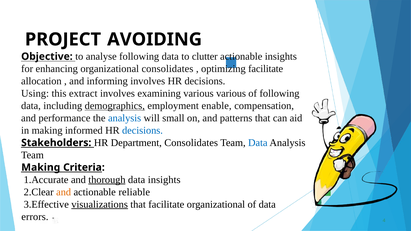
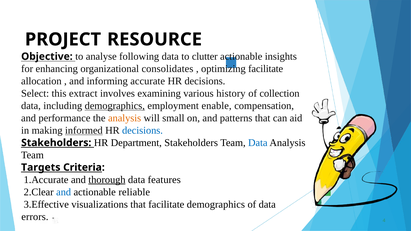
AVOIDING: AVOIDING -> RESOURCE
informing involves: involves -> accurate
Using: Using -> Select
various various: various -> history
of following: following -> collection
analysis at (125, 118) colour: blue -> orange
informed underline: none -> present
Department Consolidates: Consolidates -> Stakeholders
Making at (41, 168): Making -> Targets
data insights: insights -> features
and at (64, 192) colour: orange -> blue
visualizations underline: present -> none
facilitate organizational: organizational -> demographics
